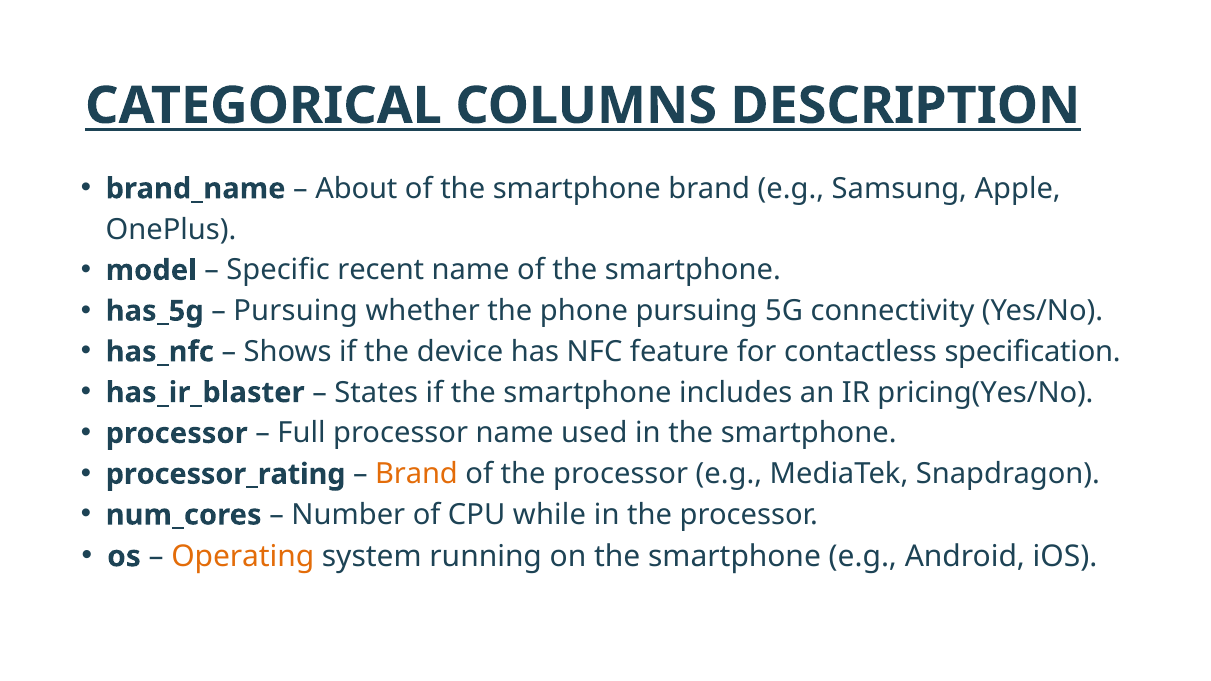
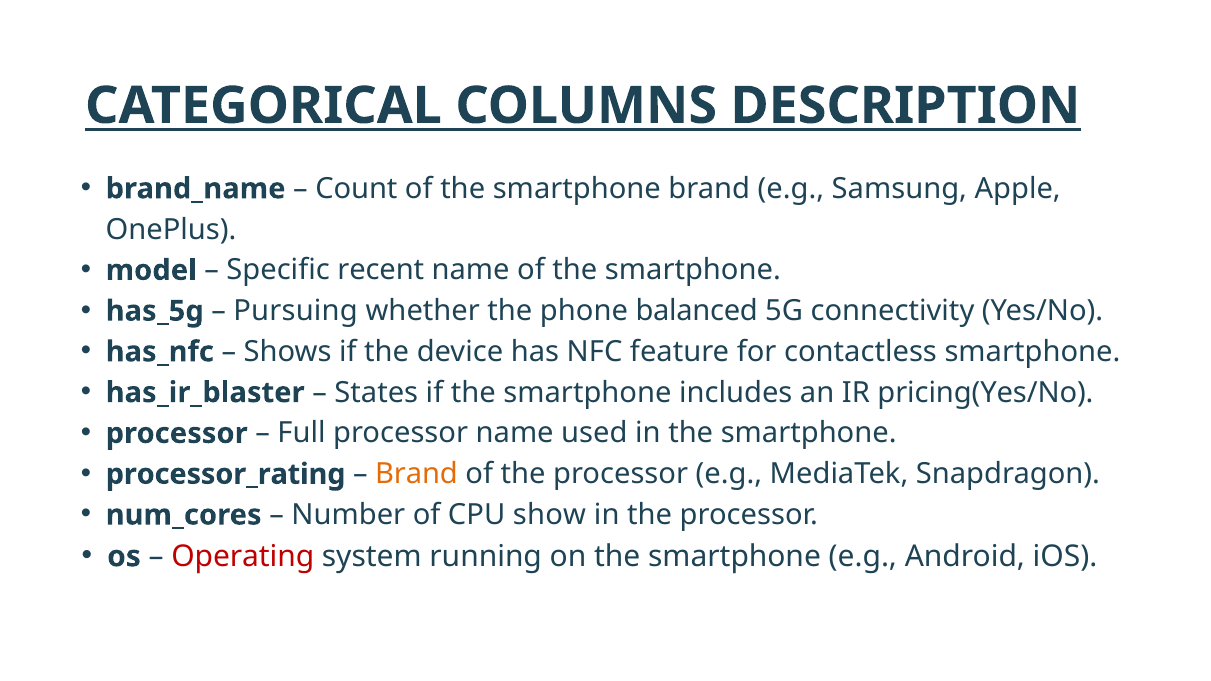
About: About -> Count
phone pursuing: pursuing -> balanced
contactless specification: specification -> smartphone
while: while -> show
Operating colour: orange -> red
